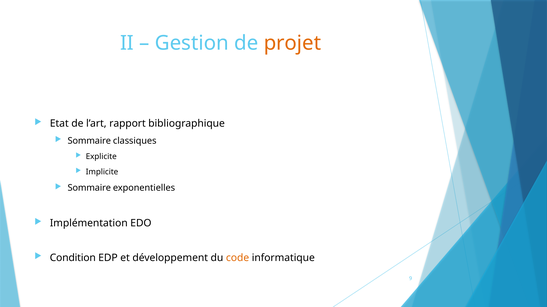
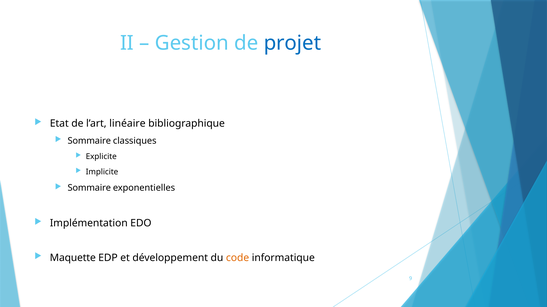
projet colour: orange -> blue
rapport: rapport -> linéaire
Condition: Condition -> Maquette
